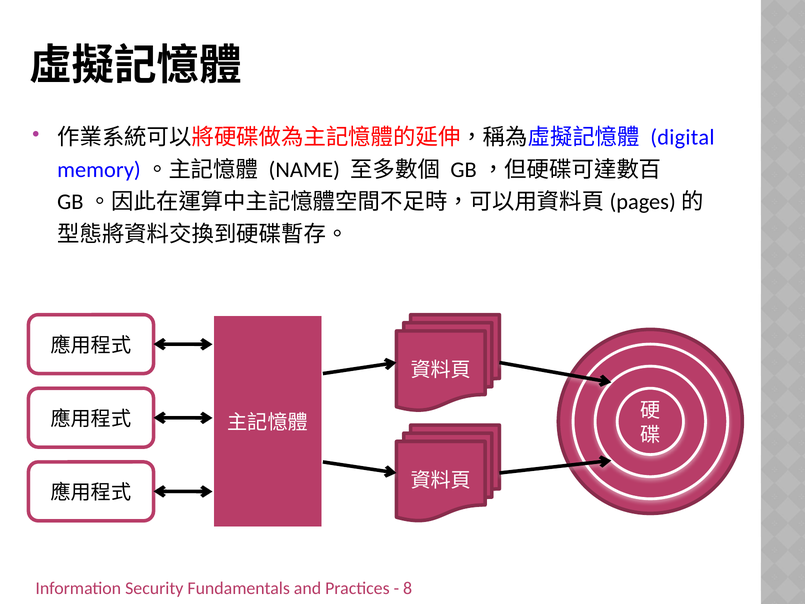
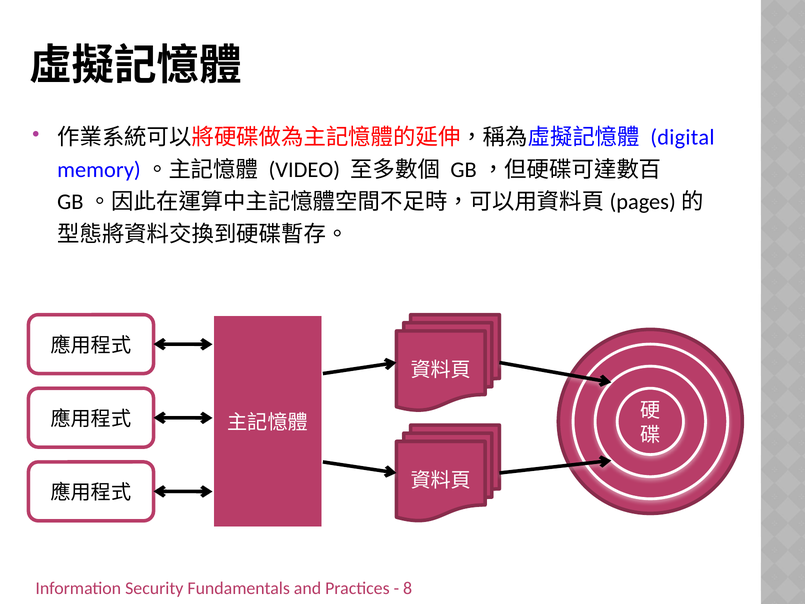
NAME: NAME -> VIDEO
